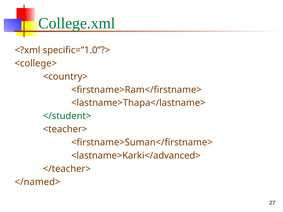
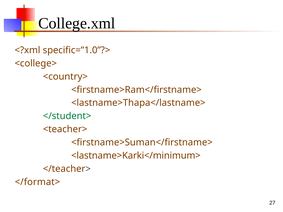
College.xml colour: green -> black
<lastname>Karki</advanced>: <lastname>Karki</advanced> -> <lastname>Karki</minimum>
</named>: </named> -> </format>
